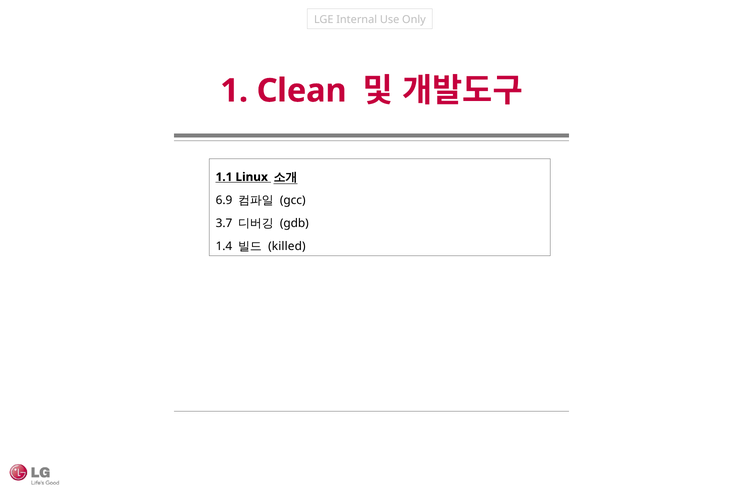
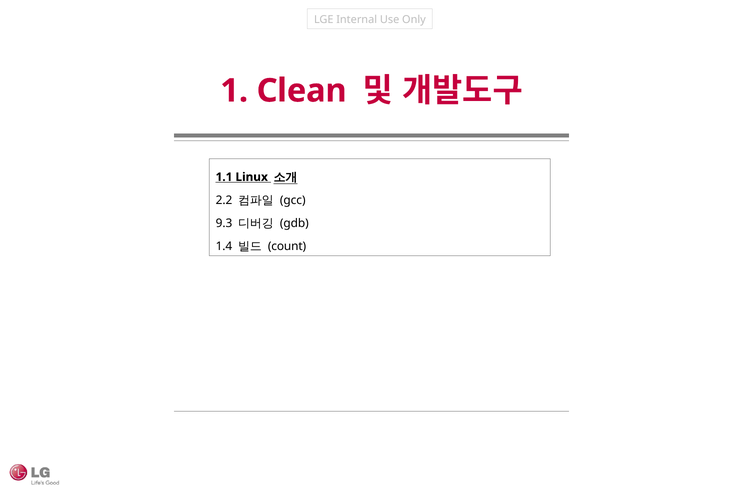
6.9: 6.9 -> 2.2
3.7: 3.7 -> 9.3
killed: killed -> count
